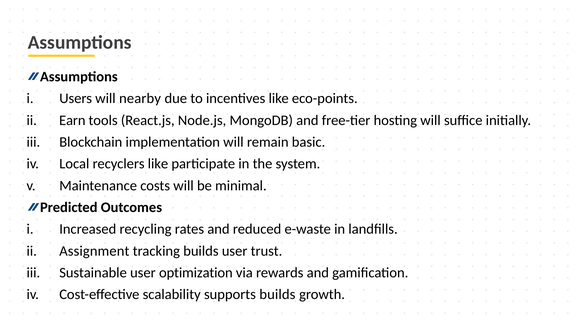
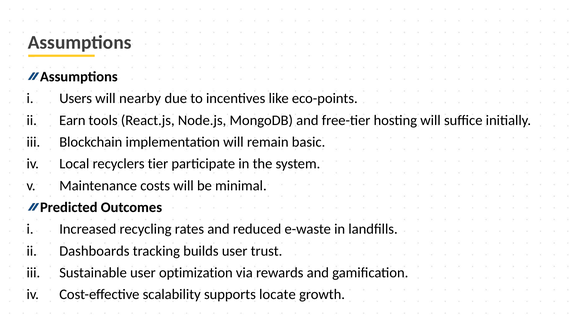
recyclers like: like -> tier
Assignment: Assignment -> Dashboards
supports builds: builds -> locate
